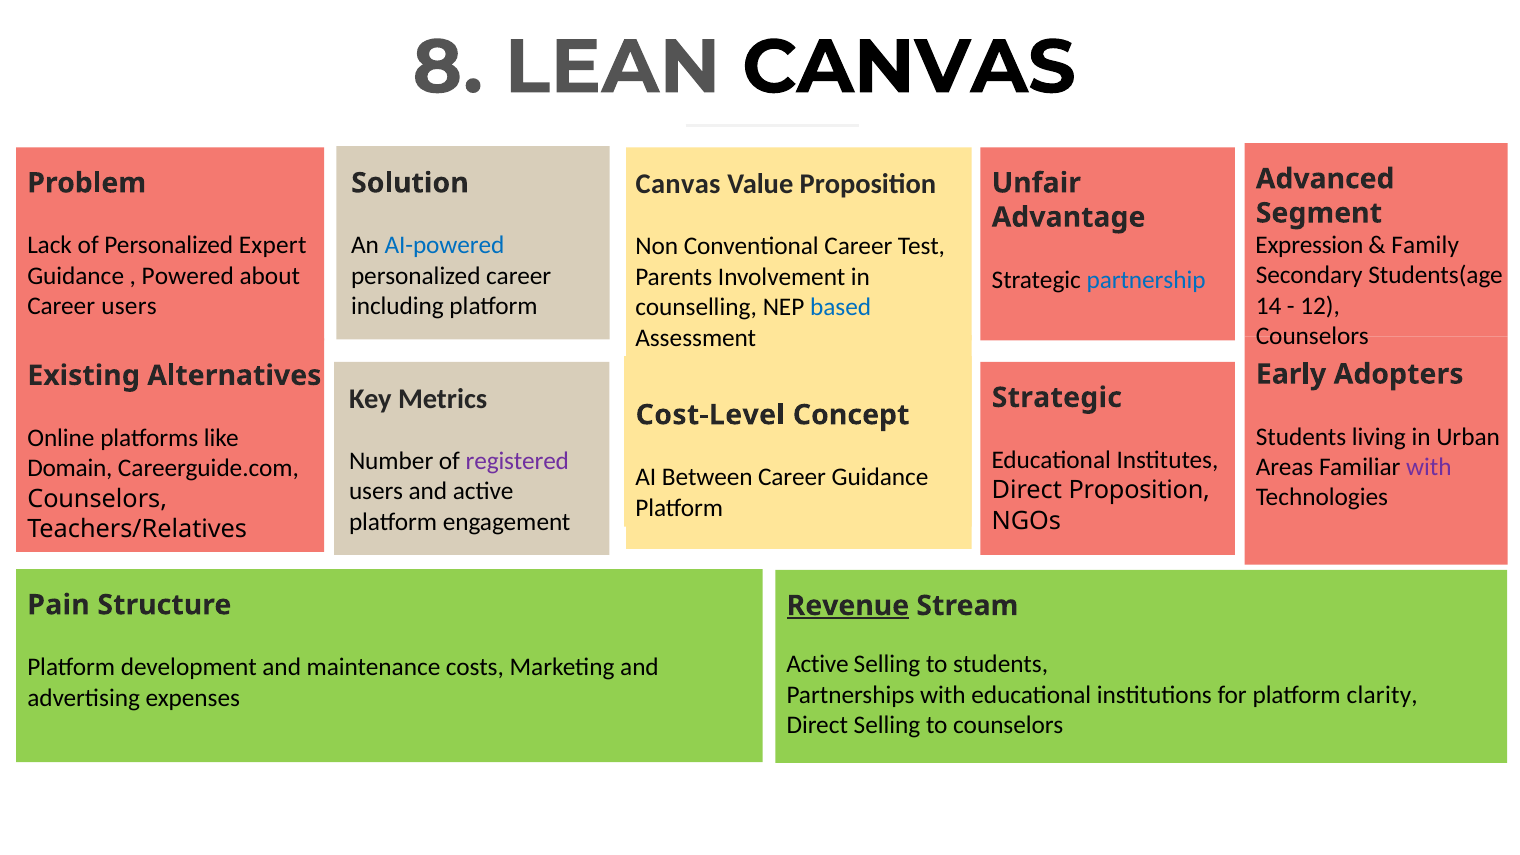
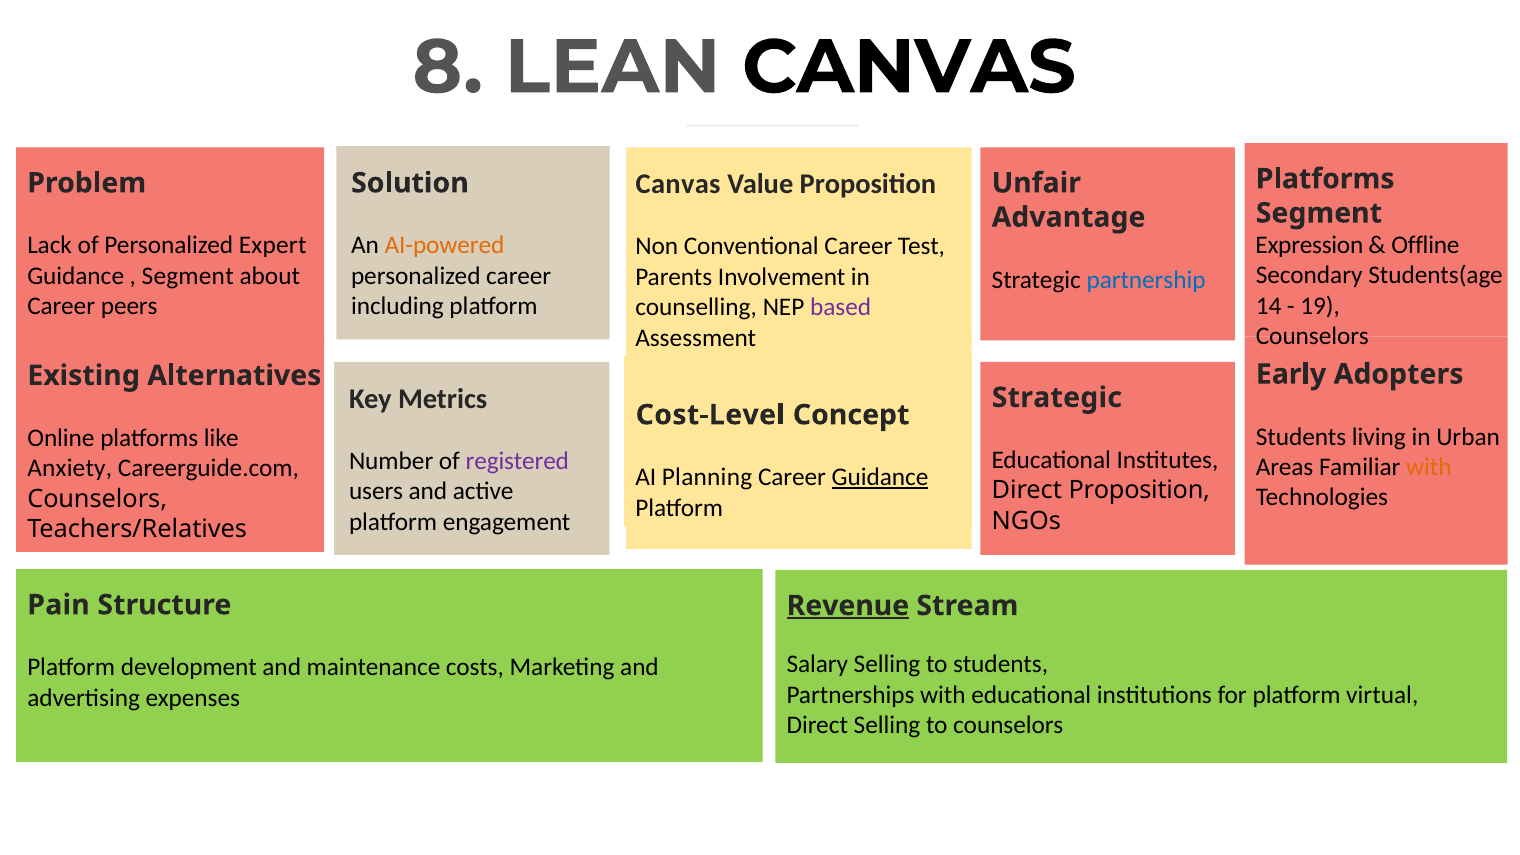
Advanced at (1325, 179): Advanced -> Platforms
Family: Family -> Offline
AI-powered colour: blue -> orange
Powered at (188, 276): Powered -> Segment
12: 12 -> 19
Career users: users -> peers
based colour: blue -> purple
with at (1429, 467) colour: purple -> orange
Domain: Domain -> Anxiety
Between: Between -> Planning
Guidance at (880, 477) underline: none -> present
Active at (817, 664): Active -> Salary
clarity: clarity -> virtual
